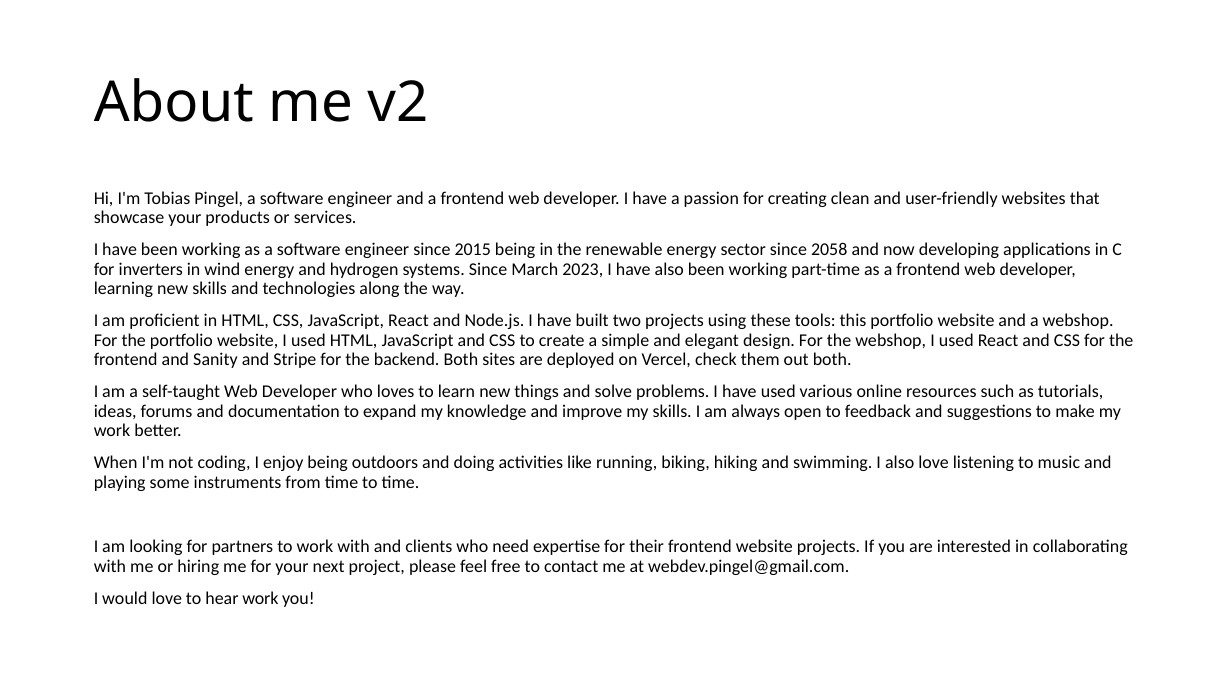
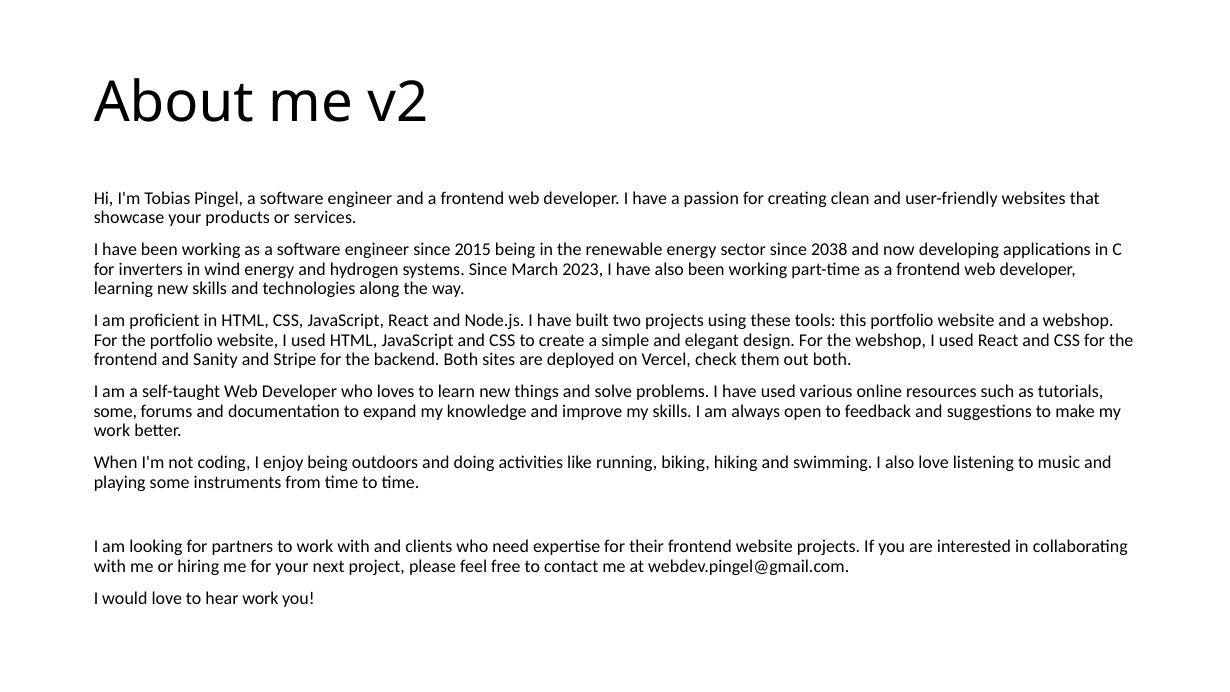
2058: 2058 -> 2038
ideas at (115, 411): ideas -> some
